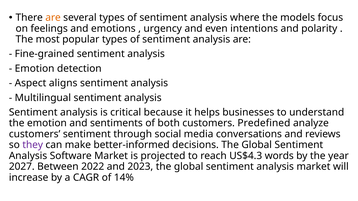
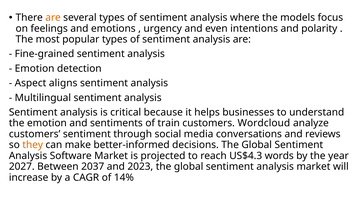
both: both -> train
Predefined: Predefined -> Wordcloud
they colour: purple -> orange
2022: 2022 -> 2037
